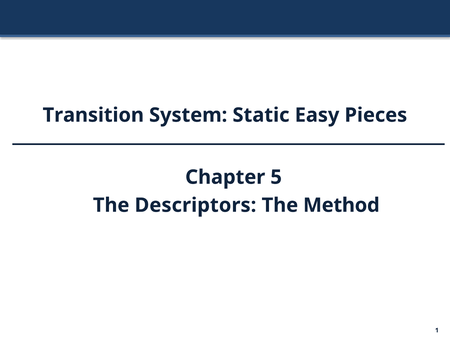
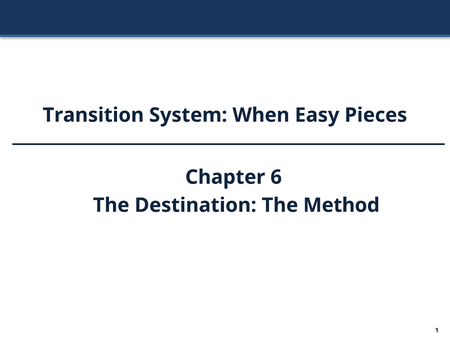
Static: Static -> When
5: 5 -> 6
Descriptors: Descriptors -> Destination
